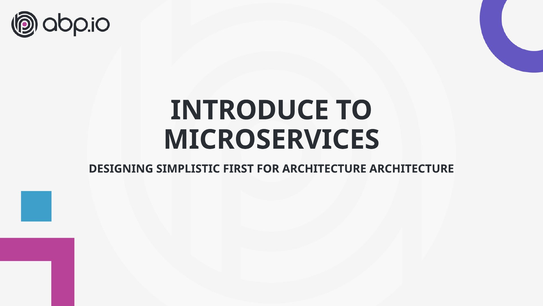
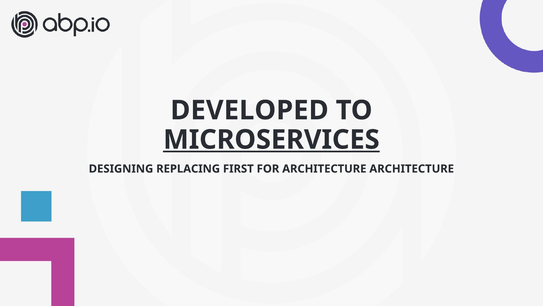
INTRODUCE: INTRODUCE -> DEVELOPED
MICROSERVICES underline: none -> present
SIMPLISTIC: SIMPLISTIC -> REPLACING
